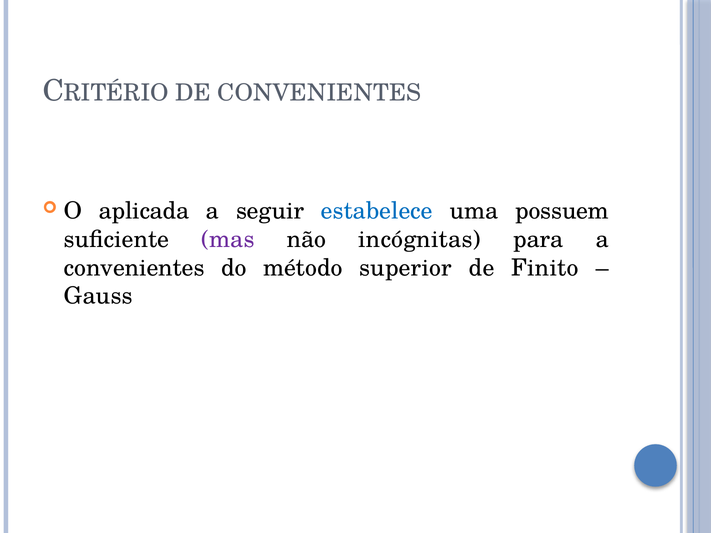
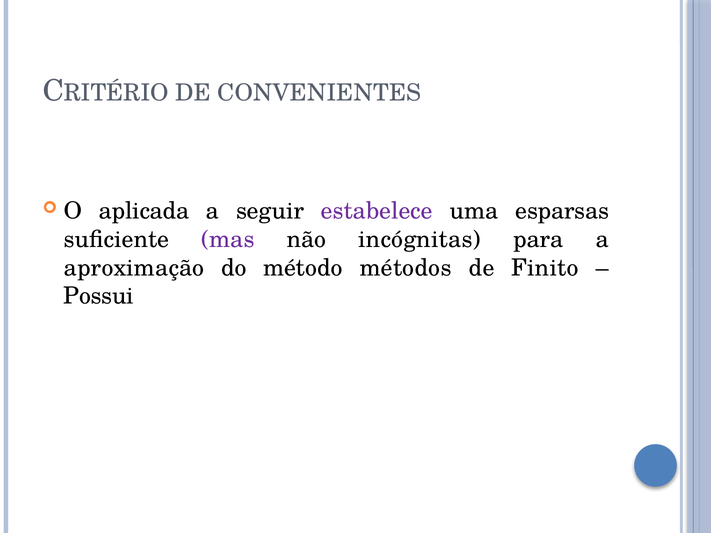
estabelece colour: blue -> purple
possuem: possuem -> esparsas
convenientes at (134, 268): convenientes -> aproximação
superior: superior -> métodos
Gauss: Gauss -> Possui
